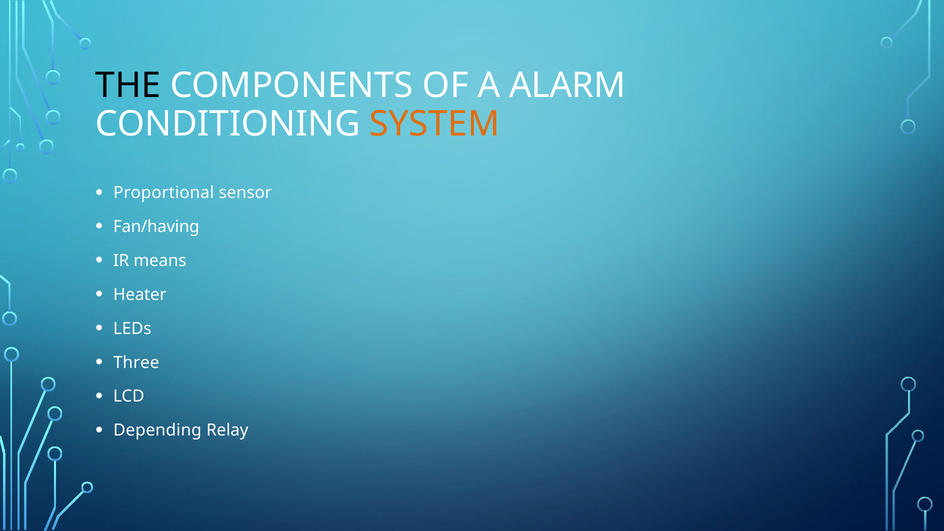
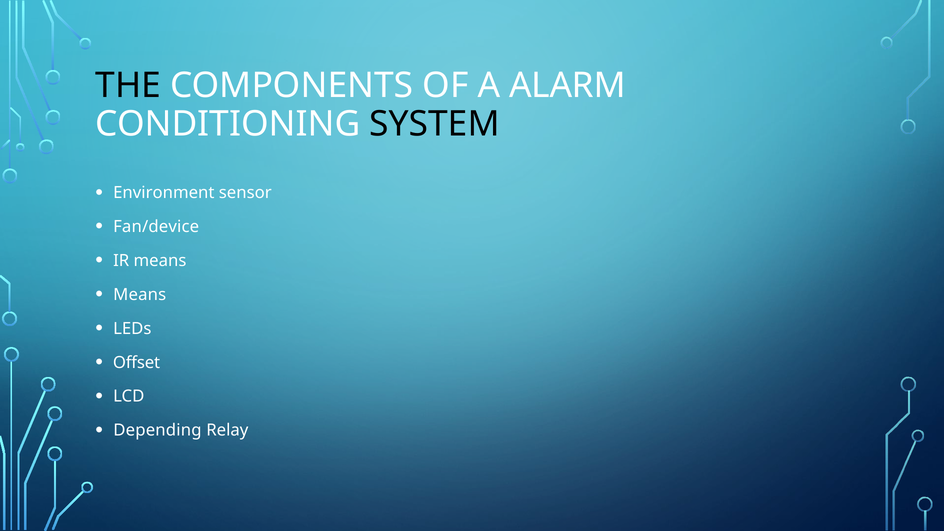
SYSTEM colour: orange -> black
Proportional: Proportional -> Environment
Fan/having: Fan/having -> Fan/device
Heater at (140, 295): Heater -> Means
Three: Three -> Offset
